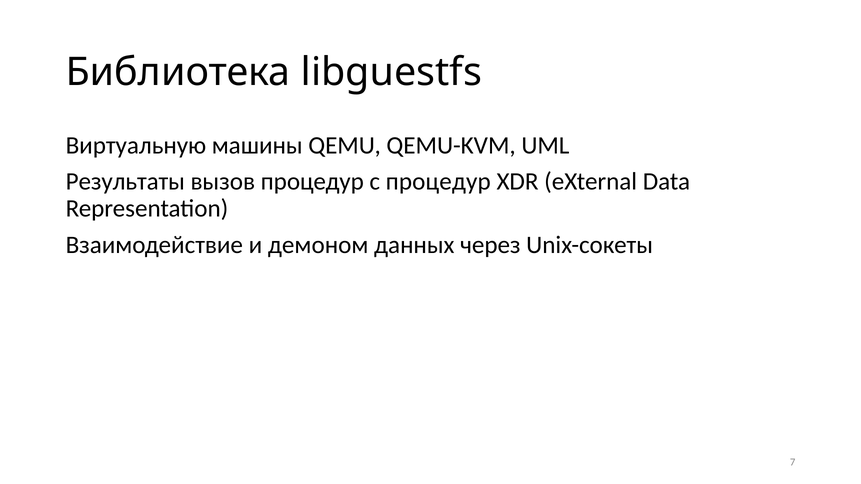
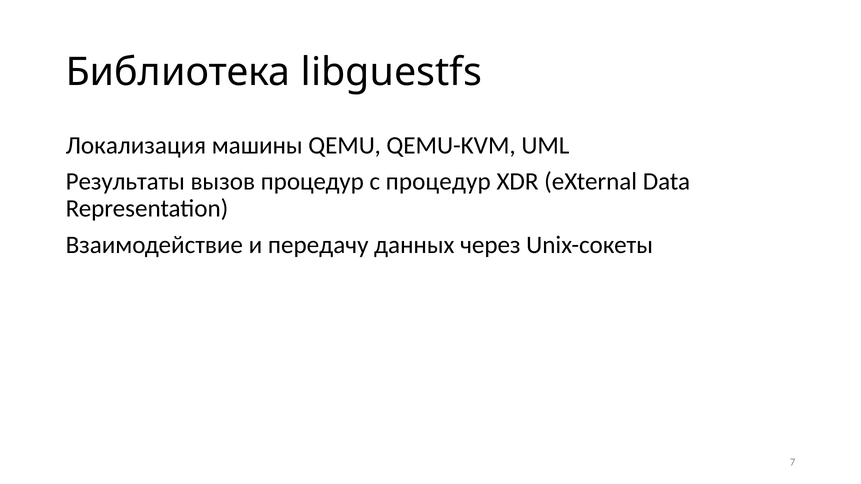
Виртуальную: Виртуальную -> Локализация
демоном: демоном -> передачу
